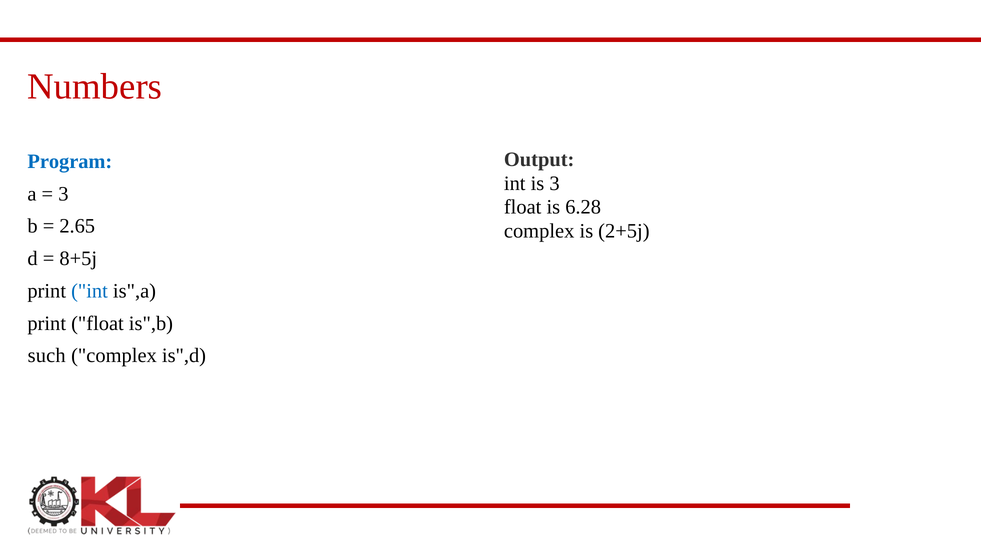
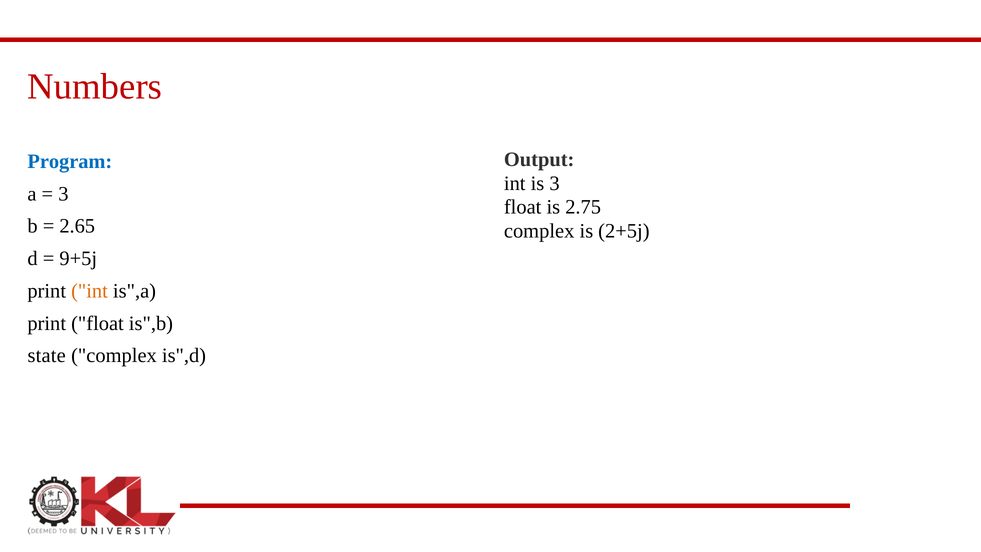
6.28: 6.28 -> 2.75
8+5j: 8+5j -> 9+5j
int at (90, 291) colour: blue -> orange
such: such -> state
